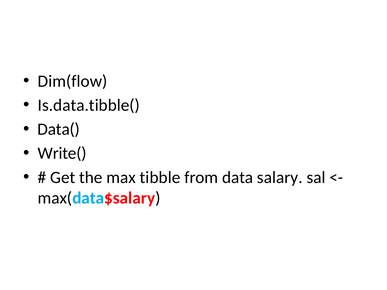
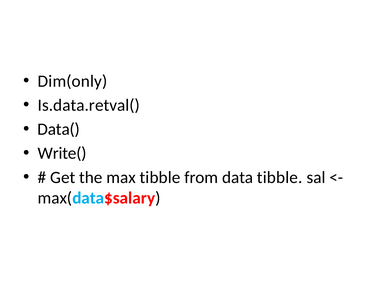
Dim(flow: Dim(flow -> Dim(only
Is.data.tibble(: Is.data.tibble( -> Is.data.retval(
data salary: salary -> tibble
